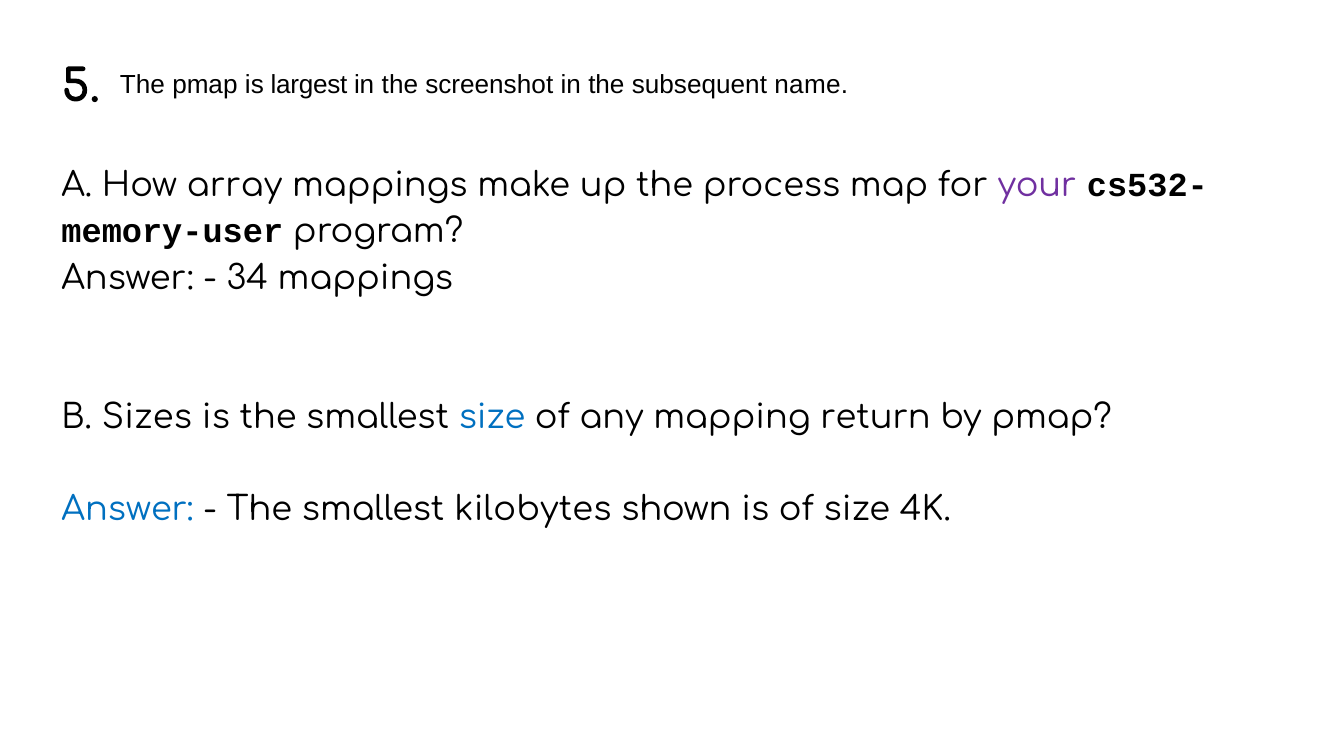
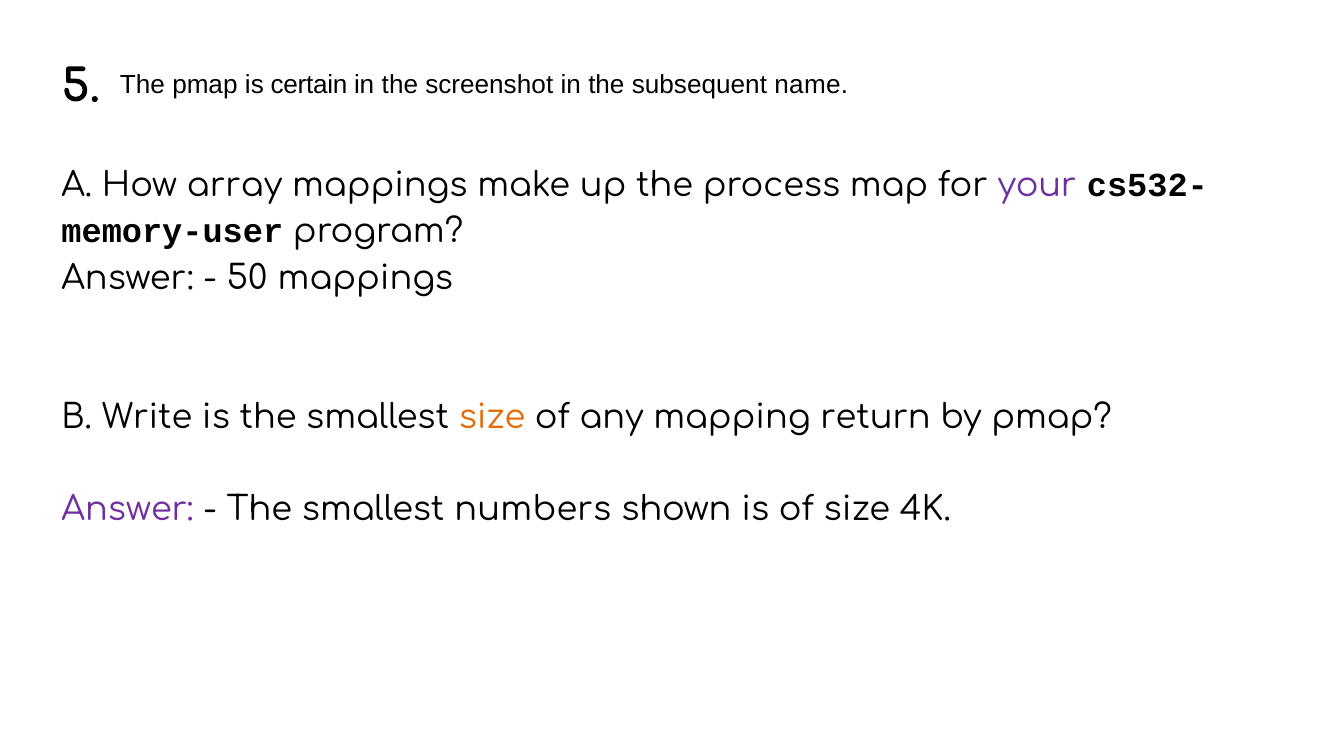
largest: largest -> certain
34: 34 -> 50
Sizes: Sizes -> Write
size at (492, 417) colour: blue -> orange
Answer at (128, 510) colour: blue -> purple
kilobytes: kilobytes -> numbers
